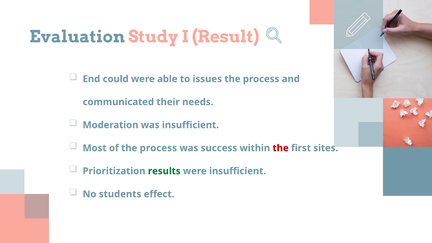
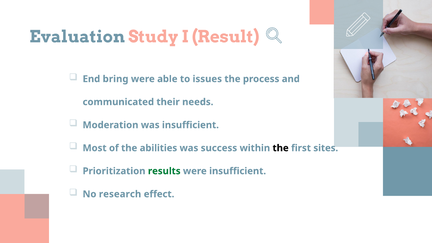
could: could -> bring
of the process: process -> abilities
the at (281, 148) colour: red -> black
students: students -> research
